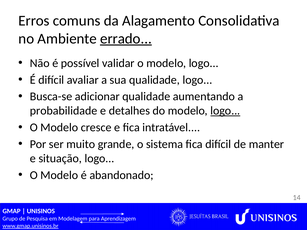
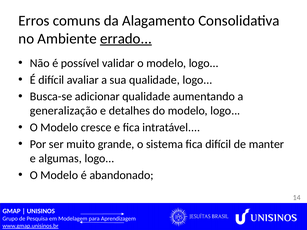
probabilidade: probabilidade -> generalização
logo at (225, 111) underline: present -> none
situação: situação -> algumas
